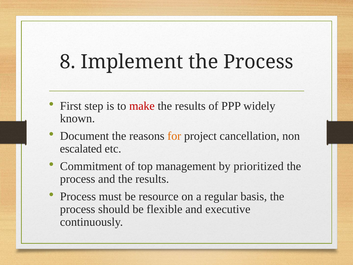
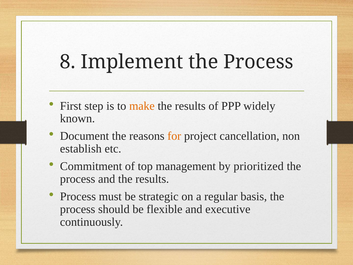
make colour: red -> orange
escalated: escalated -> establish
resource: resource -> strategic
